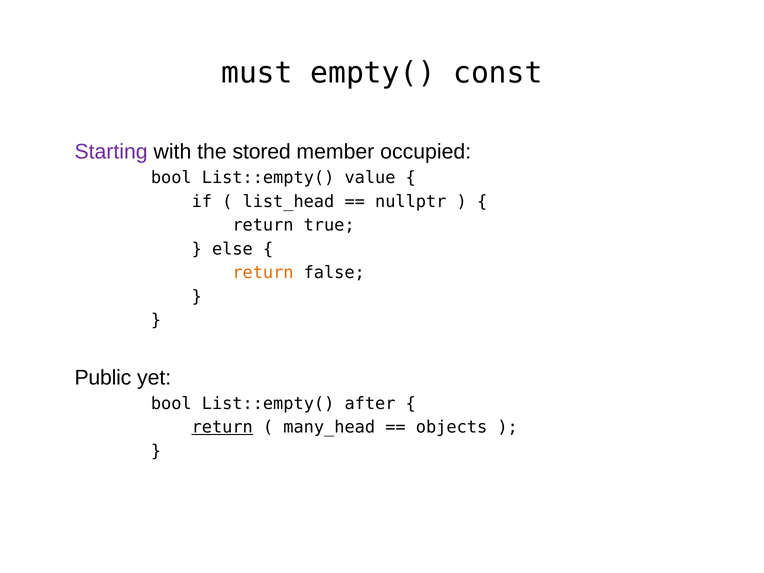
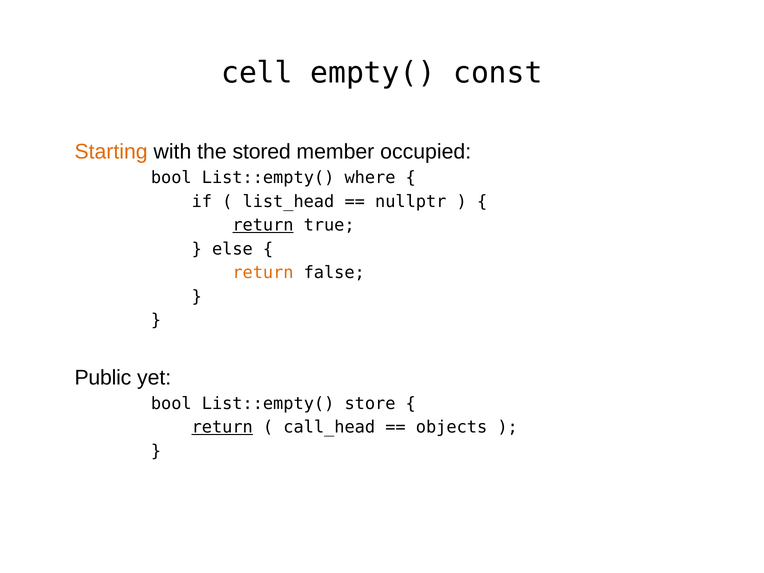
must: must -> cell
Starting colour: purple -> orange
value: value -> where
return at (263, 225) underline: none -> present
after: after -> store
many_head: many_head -> call_head
